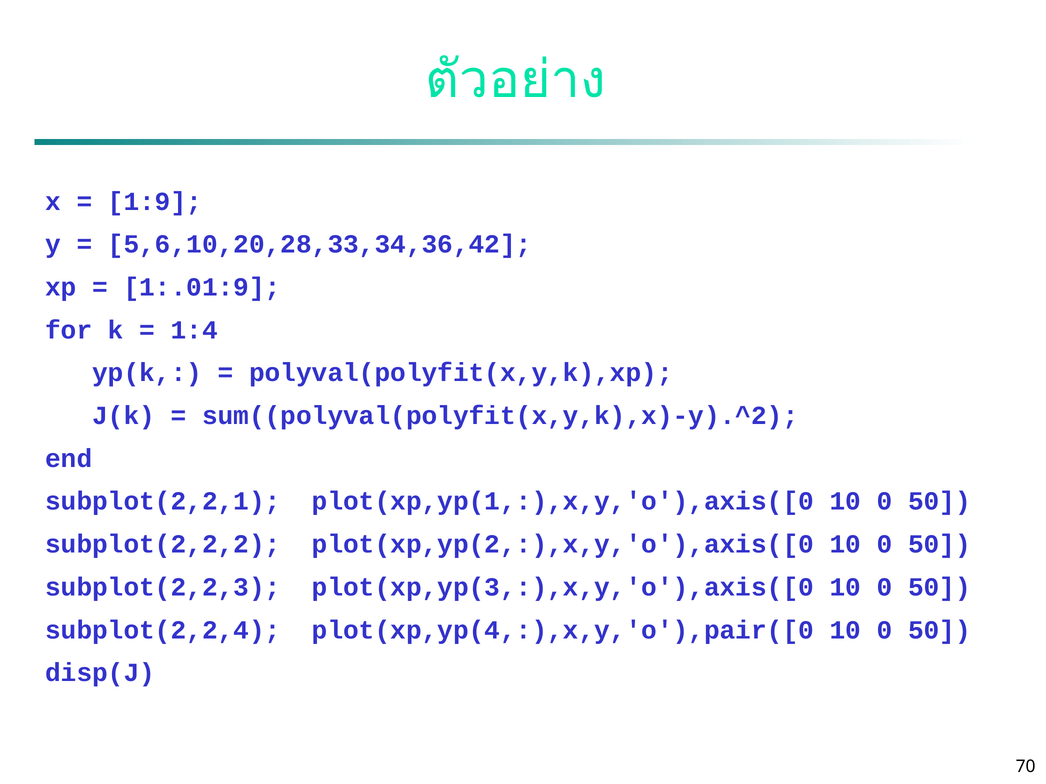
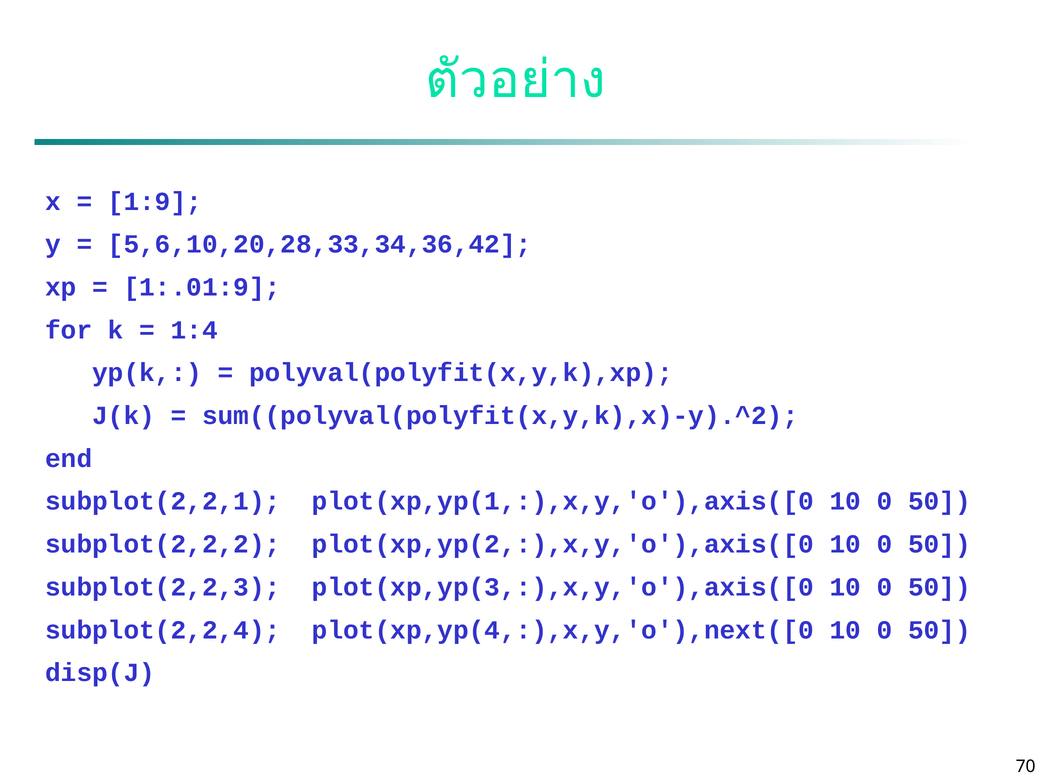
plot(xp,yp(4,:),x,y,'o'),pair([0: plot(xp,yp(4,:),x,y,'o'),pair([0 -> plot(xp,yp(4,:),x,y,'o'),next([0
